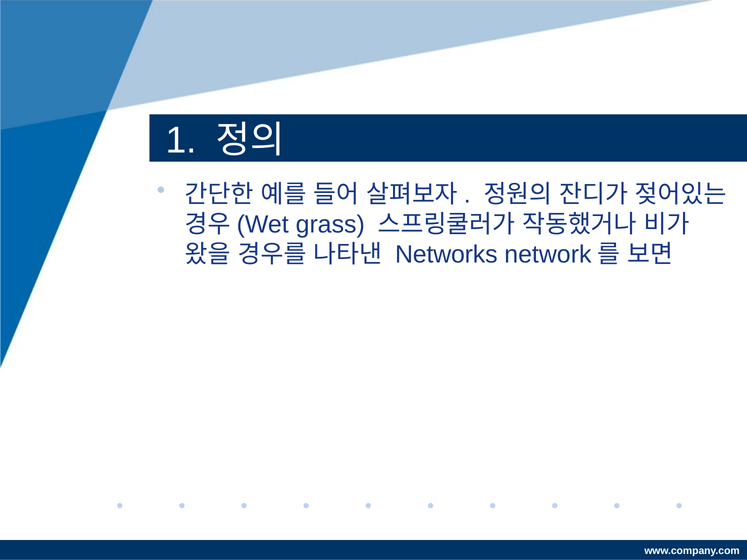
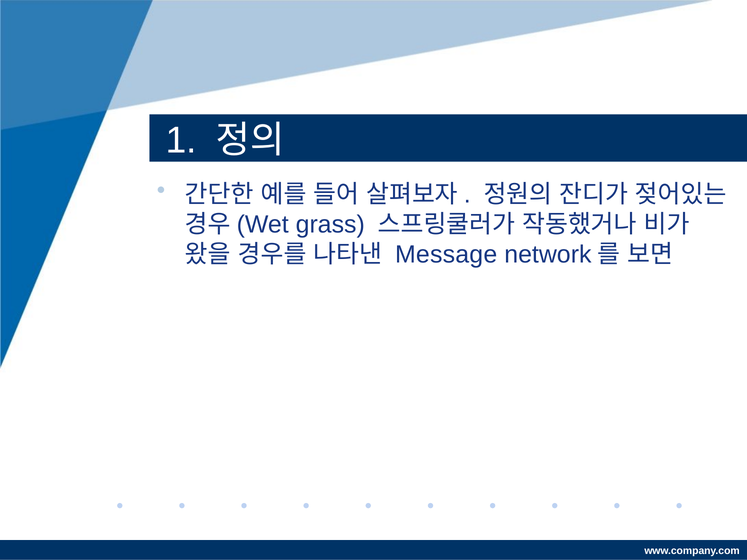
Networks: Networks -> Message
